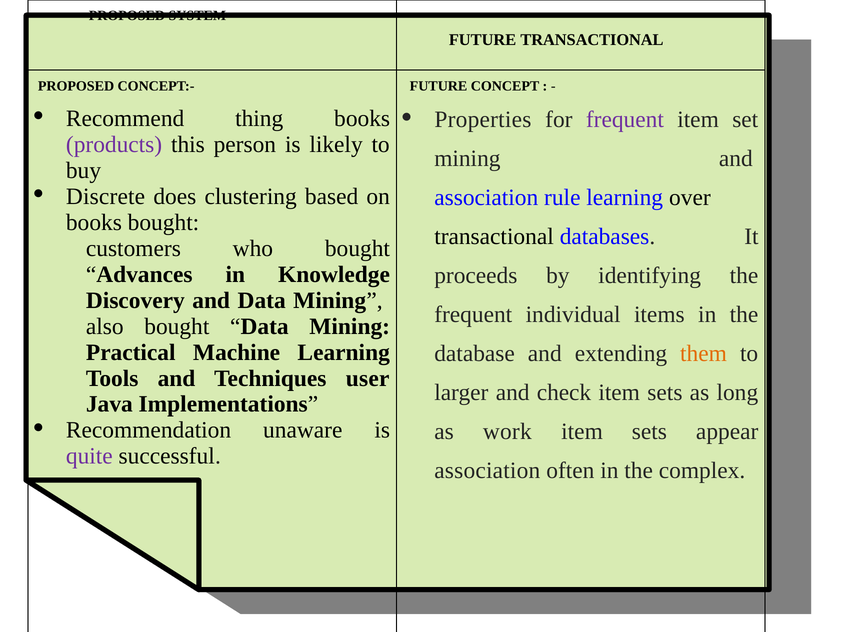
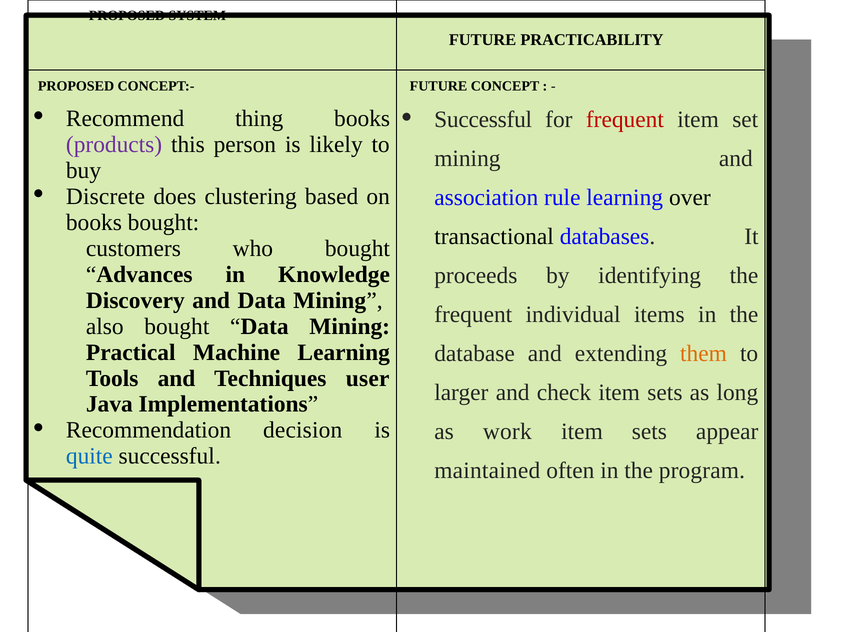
FUTURE TRANSACTIONAL: TRANSACTIONAL -> PRACTICABILITY
Properties at (483, 120): Properties -> Successful
frequent at (625, 120) colour: purple -> red
unaware: unaware -> decision
quite colour: purple -> blue
association at (487, 470): association -> maintained
complex: complex -> program
